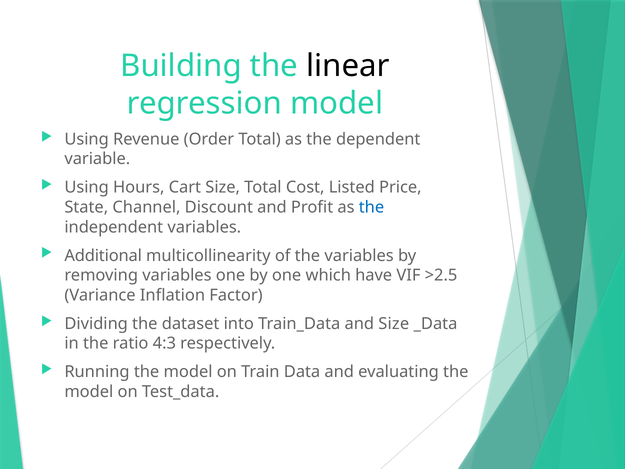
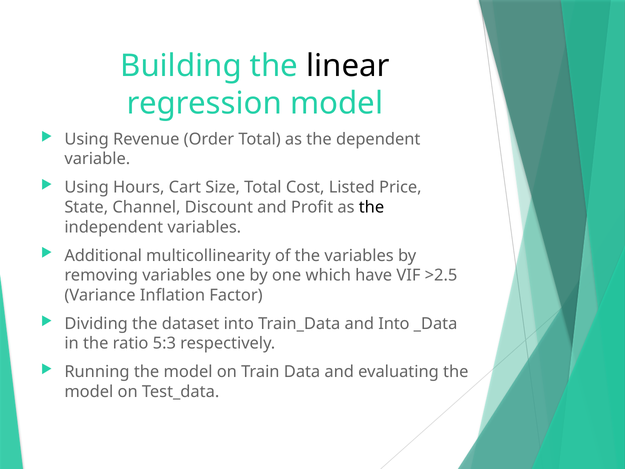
the at (371, 207) colour: blue -> black
and Size: Size -> Into
4:3: 4:3 -> 5:3
